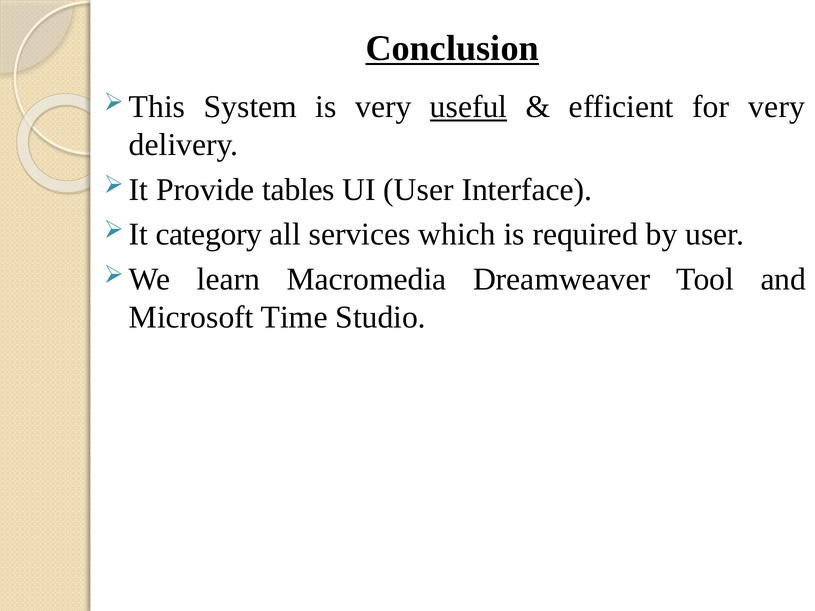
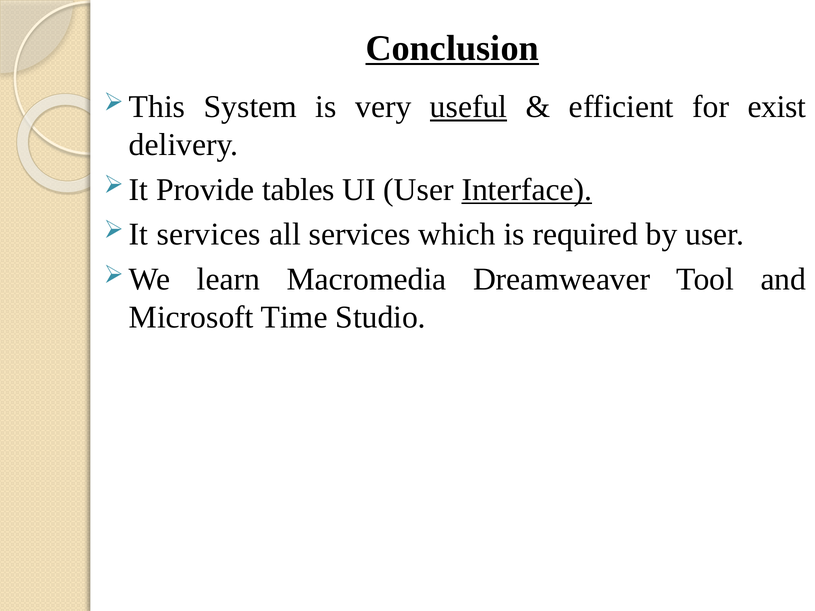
for very: very -> exist
Interface underline: none -> present
category at (209, 235): category -> services
